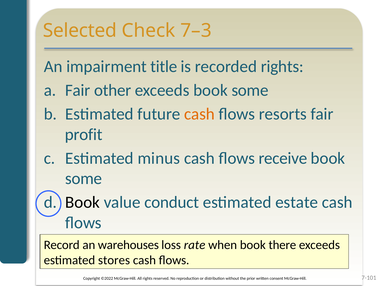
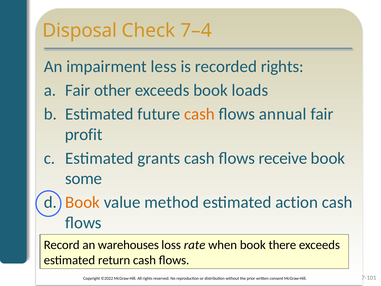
Selected: Selected -> Disposal
7–3: 7–3 -> 7–4
title: title -> less
exceeds book some: some -> loads
resorts: resorts -> annual
minus: minus -> grants
Book at (83, 202) colour: black -> orange
conduct: conduct -> method
estate: estate -> action
stores: stores -> return
